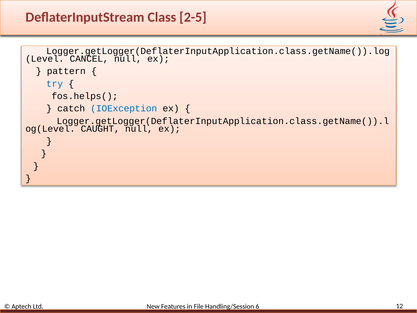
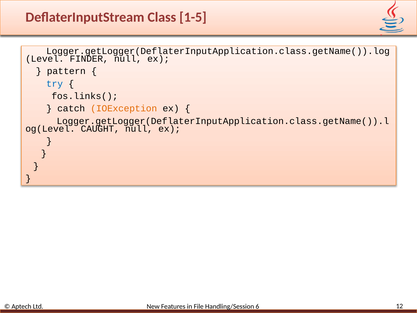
2-5: 2-5 -> 1-5
CANCEL: CANCEL -> FINDER
fos.helps(: fos.helps( -> fos.links(
IOException colour: blue -> orange
